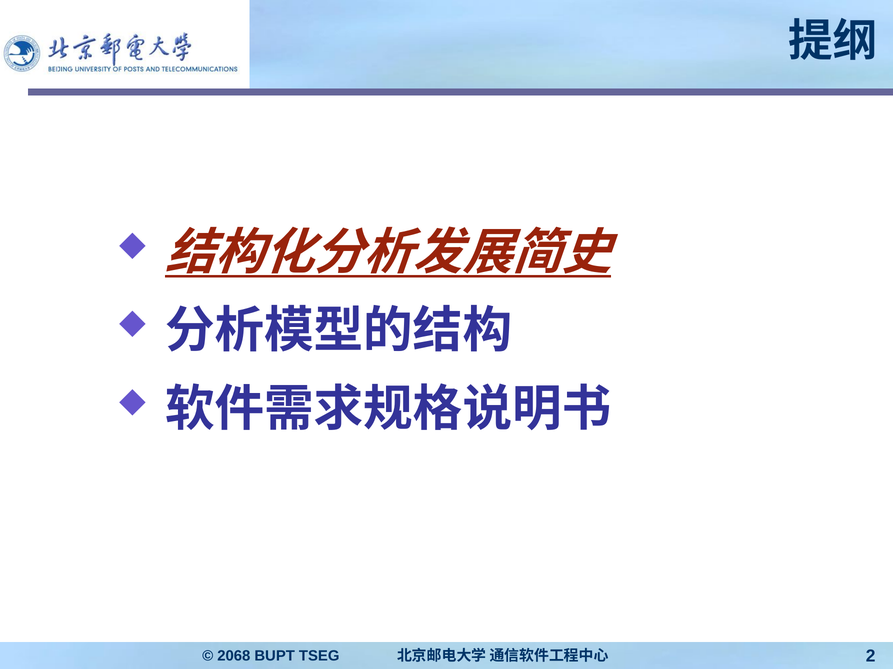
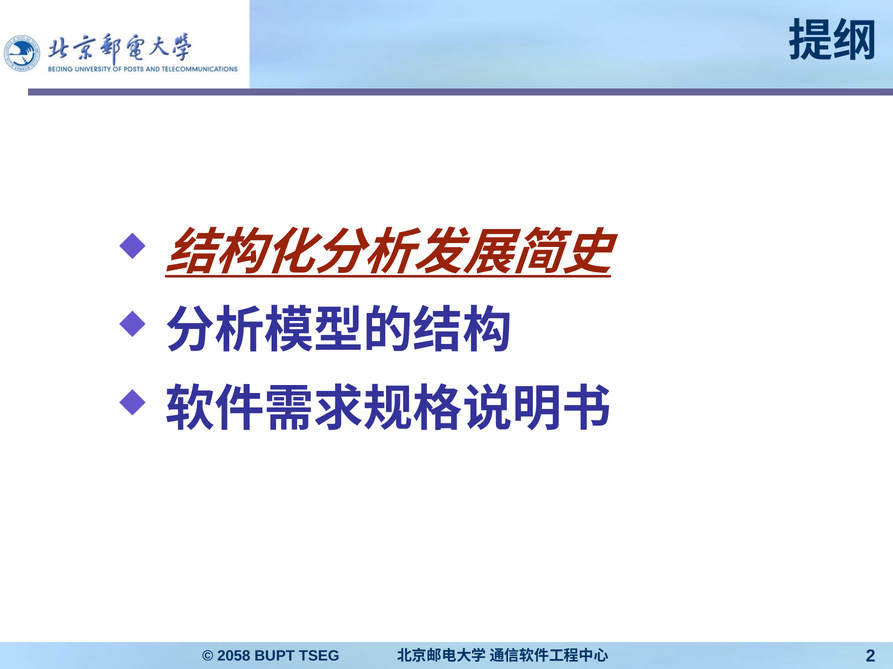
2068: 2068 -> 2058
